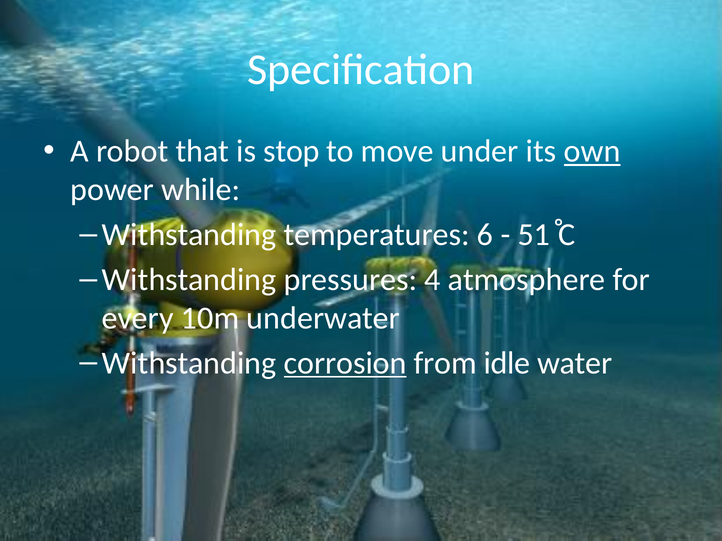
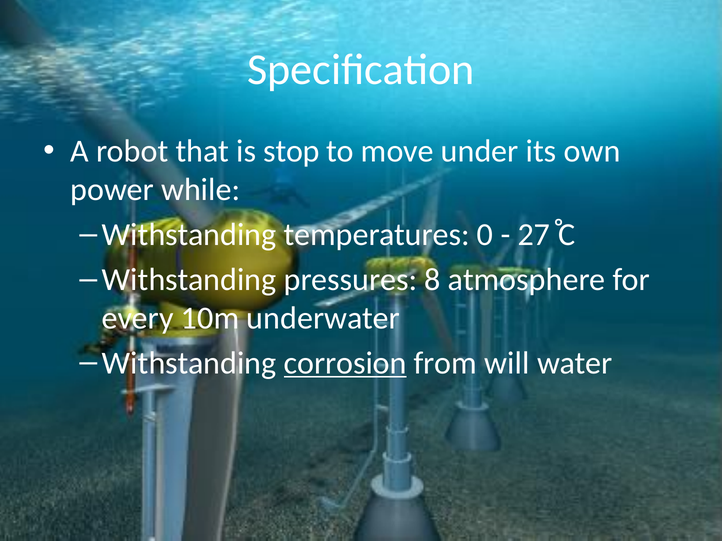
own underline: present -> none
6: 6 -> 0
51: 51 -> 27
4: 4 -> 8
idle: idle -> will
